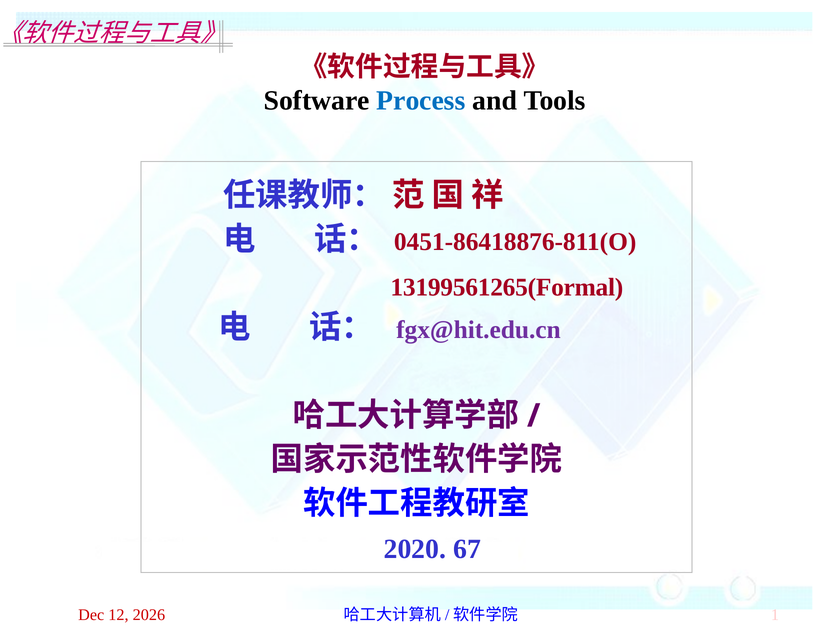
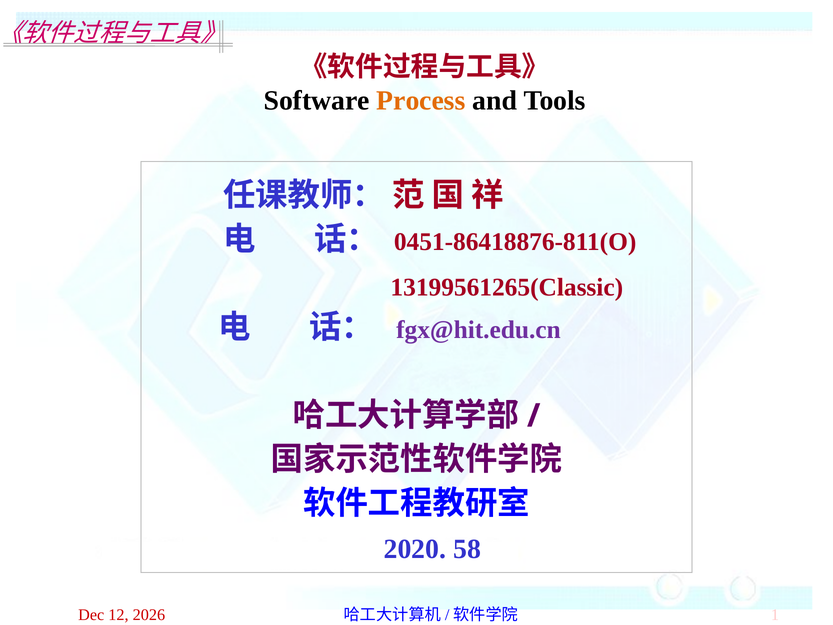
Process colour: blue -> orange
13199561265(Formal: 13199561265(Formal -> 13199561265(Classic
67: 67 -> 58
